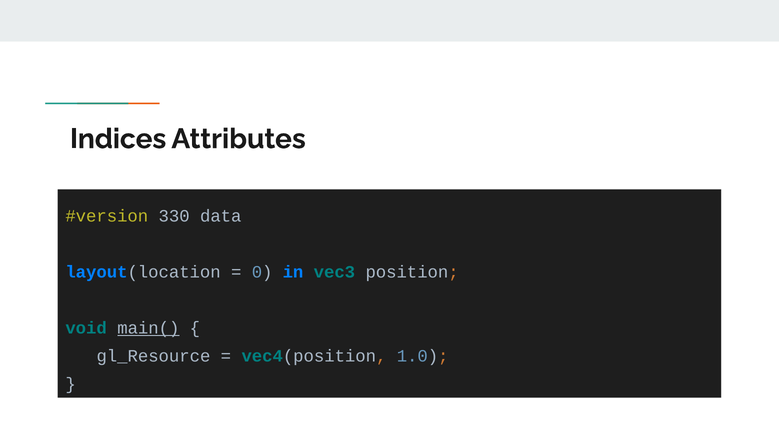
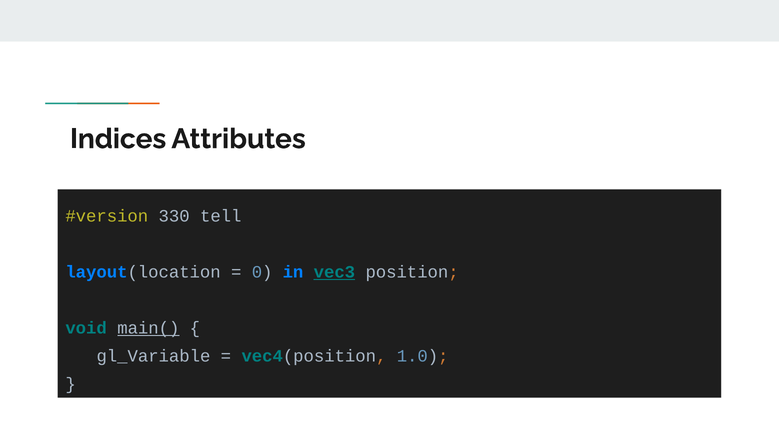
data: data -> tell
vec3 underline: none -> present
gl_Resource: gl_Resource -> gl_Variable
